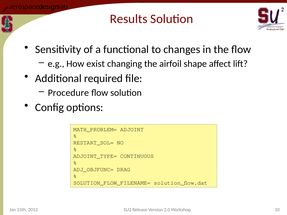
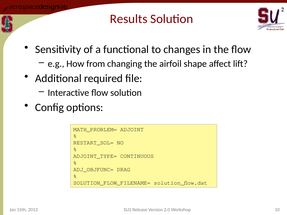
exist: exist -> from
Procedure: Procedure -> Interactive
